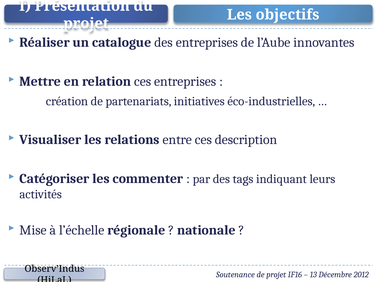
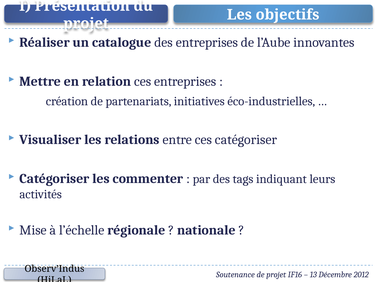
ces description: description -> catégoriser
